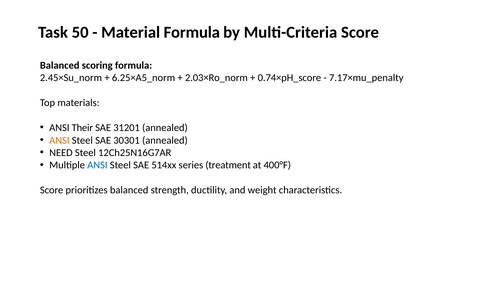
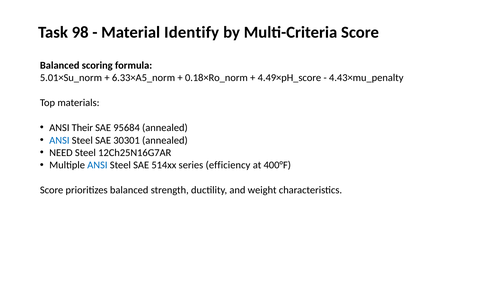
50: 50 -> 98
Material Formula: Formula -> Identify
2.45×Su_norm: 2.45×Su_norm -> 5.01×Su_norm
6.25×A5_norm: 6.25×A5_norm -> 6.33×A5_norm
2.03×Ro_norm: 2.03×Ro_norm -> 0.18×Ro_norm
0.74×pH_score: 0.74×pH_score -> 4.49×pH_score
7.17×mu_penalty: 7.17×mu_penalty -> 4.43×mu_penalty
31201: 31201 -> 95684
ANSI at (59, 140) colour: orange -> blue
treatment: treatment -> efficiency
